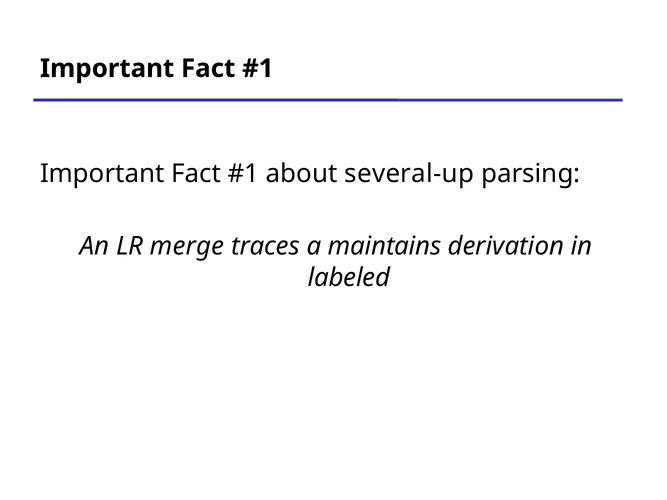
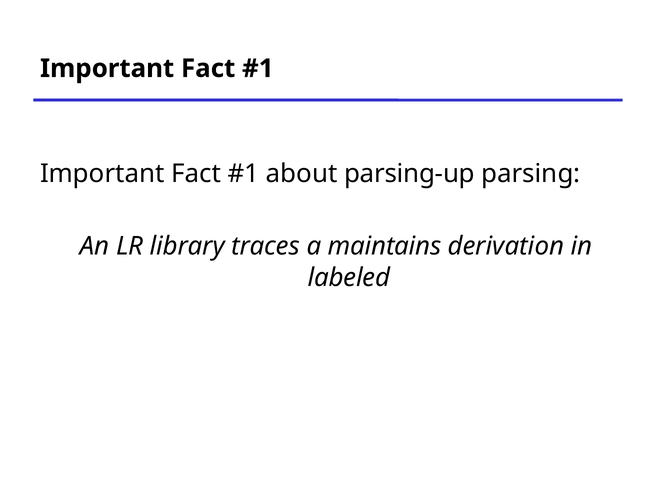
several-up: several-up -> parsing-up
merge: merge -> library
